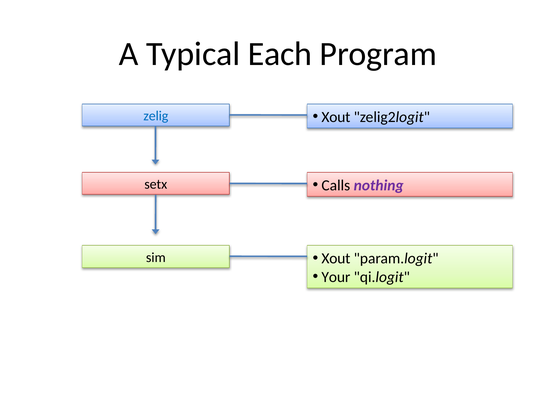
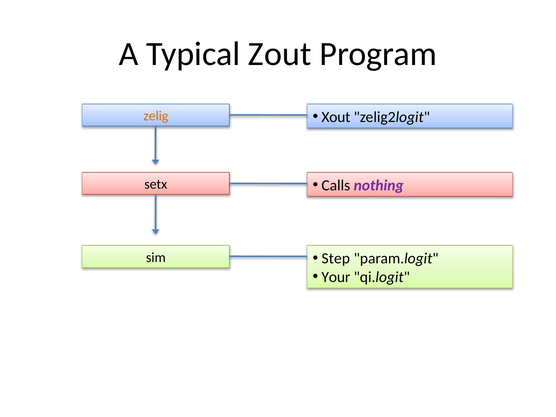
Each: Each -> Zout
zelig colour: blue -> orange
Xout at (336, 259): Xout -> Step
